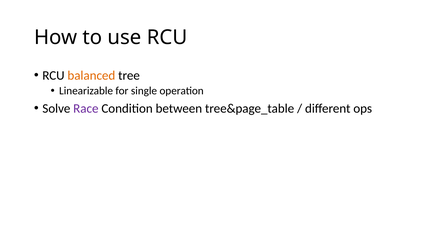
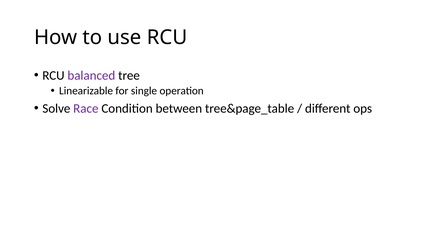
balanced colour: orange -> purple
